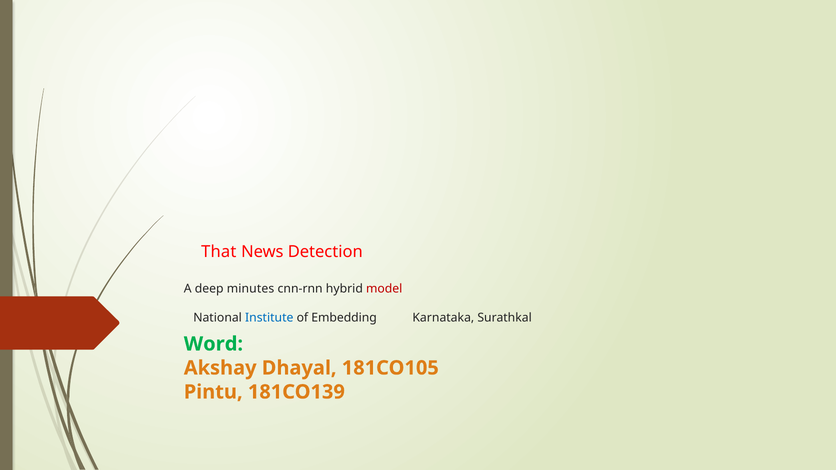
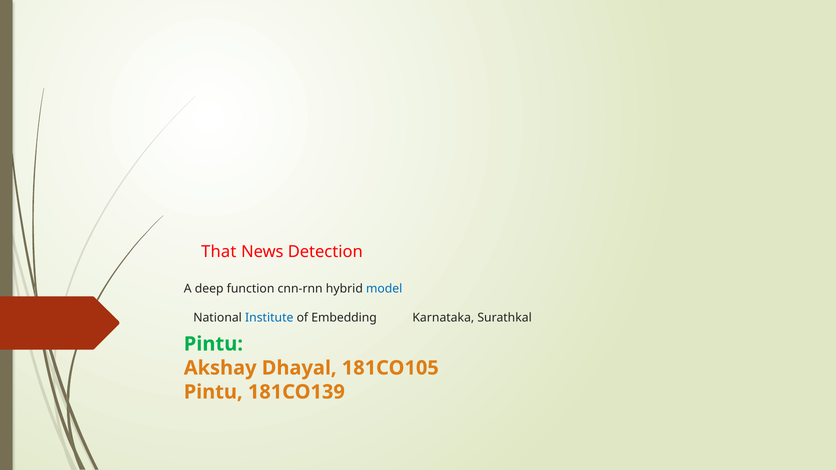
minutes: minutes -> function
model colour: red -> blue
Word at (213, 344): Word -> Pintu
